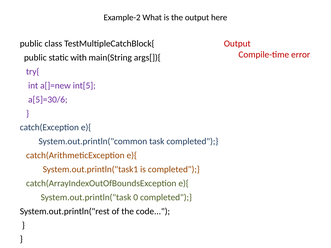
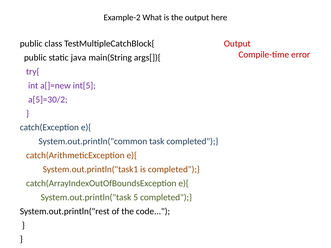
with: with -> java
a[5]=30/6: a[5]=30/6 -> a[5]=30/2
0: 0 -> 5
